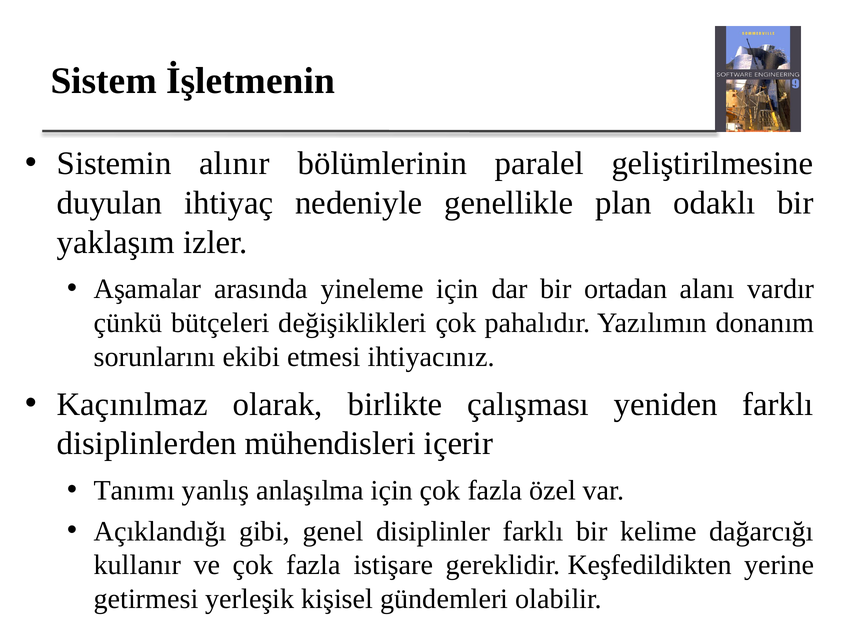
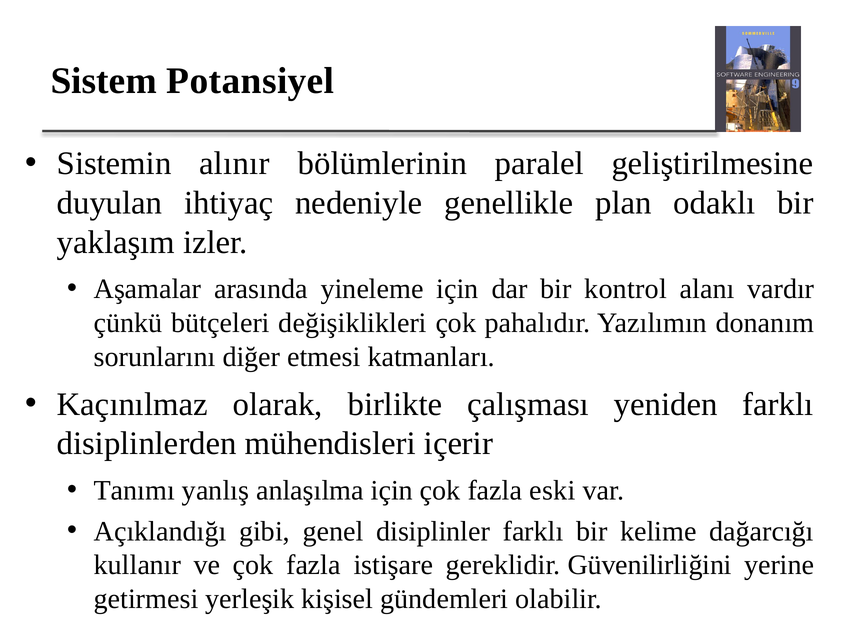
İşletmenin: İşletmenin -> Potansiyel
ortadan: ortadan -> kontrol
ekibi: ekibi -> diğer
ihtiyacınız: ihtiyacınız -> katmanları
özel: özel -> eski
Keşfedildikten: Keşfedildikten -> Güvenilirliğini
